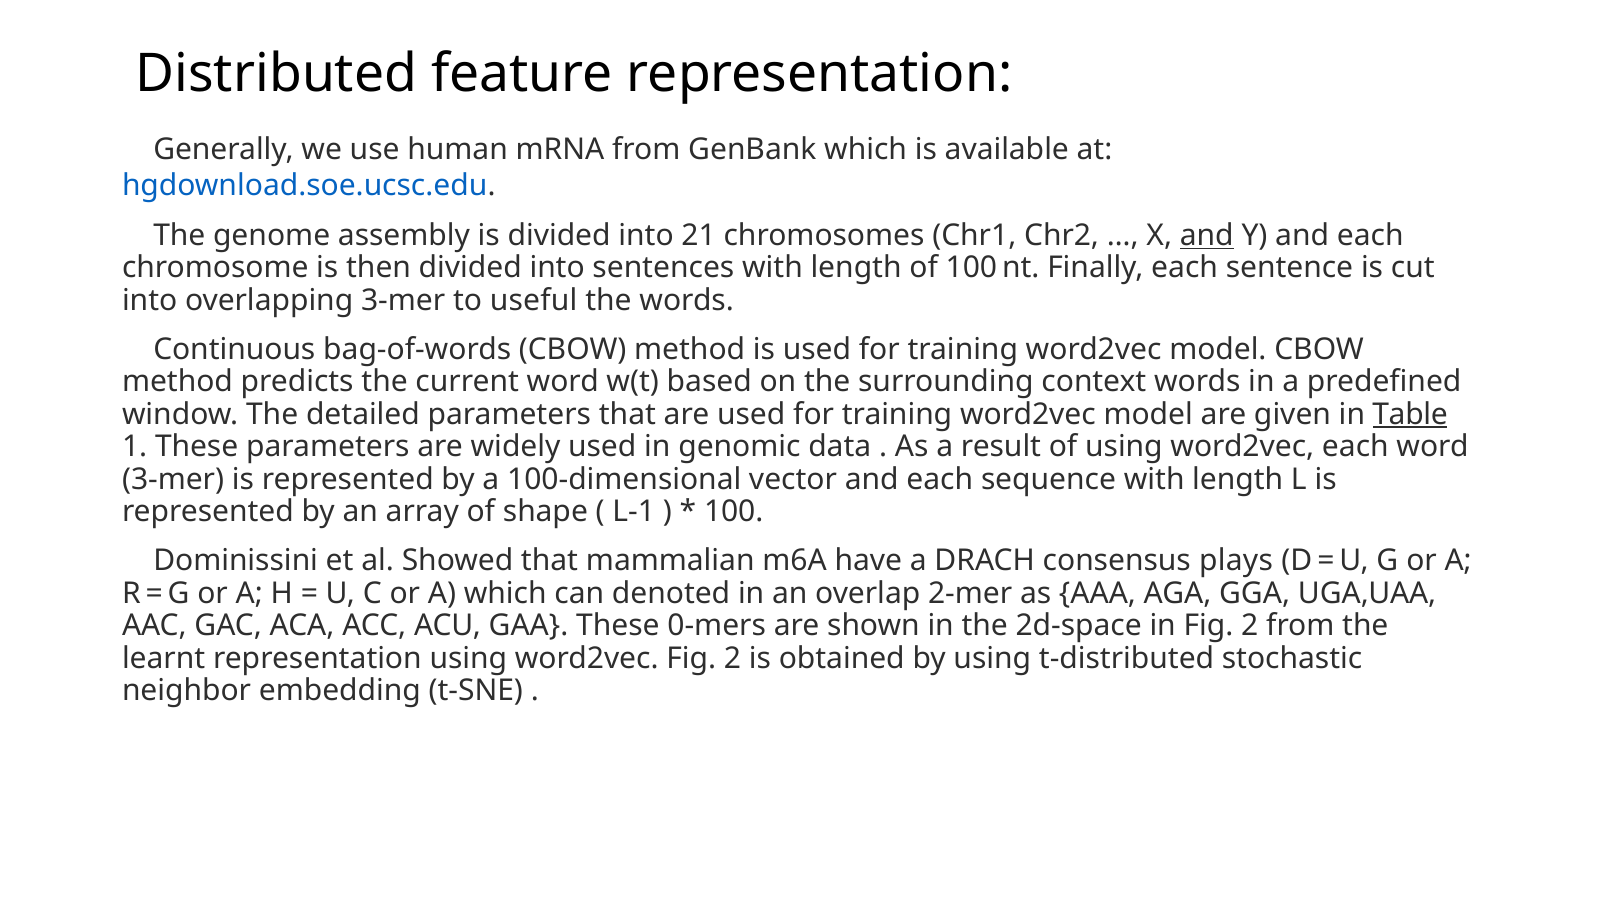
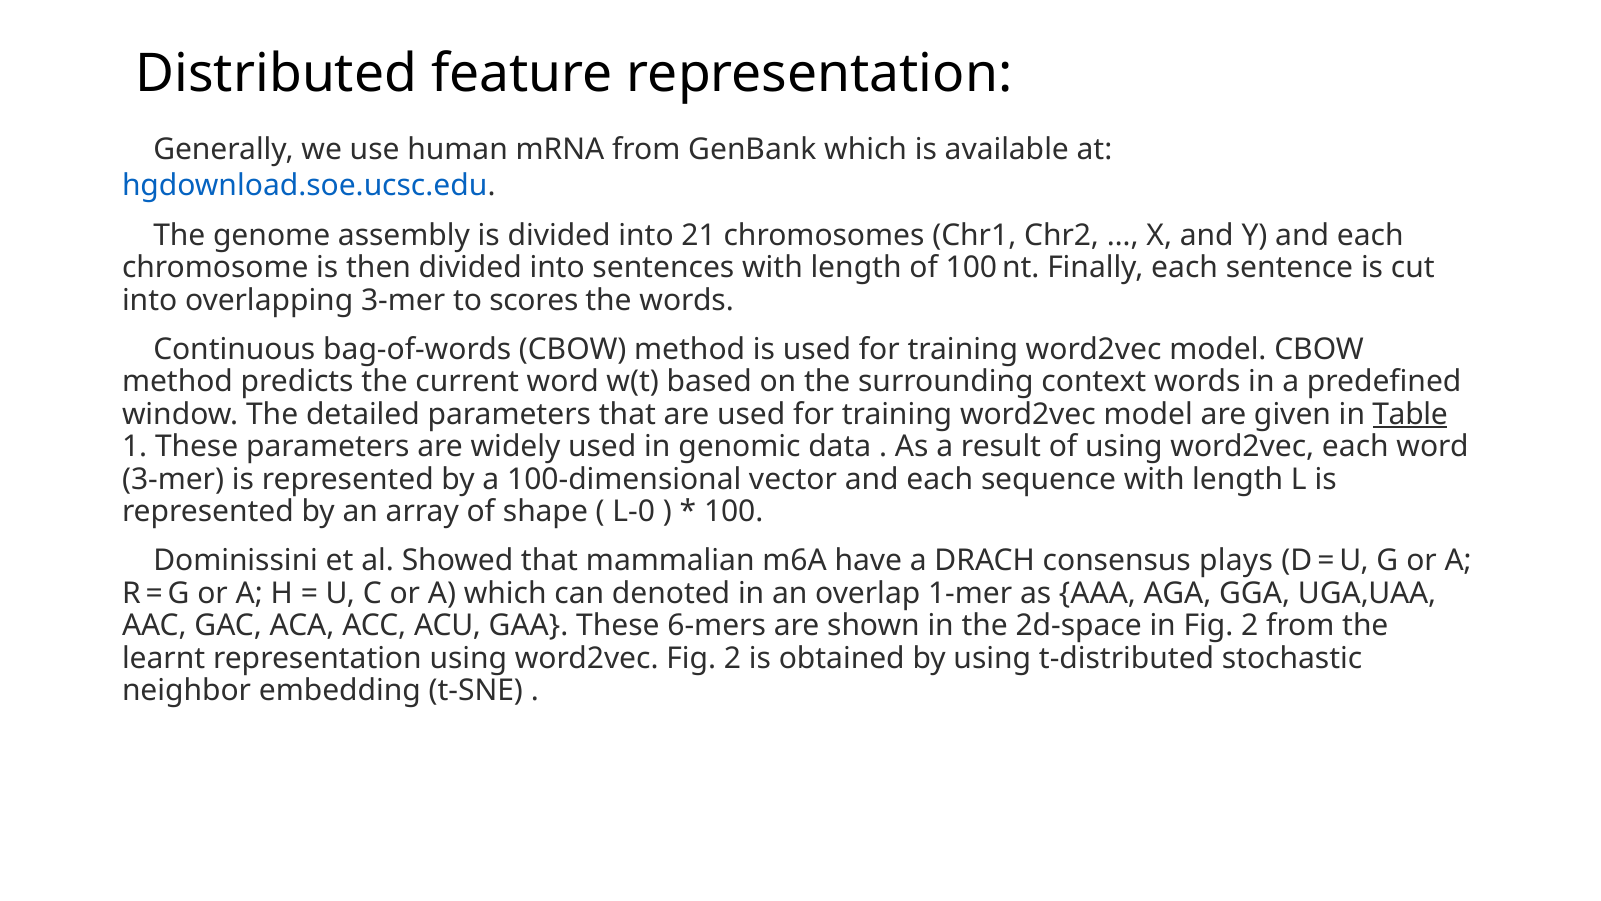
and at (1207, 235) underline: present -> none
useful: useful -> scores
L-1: L-1 -> L-0
2-mer: 2-mer -> 1-mer
0-mers: 0-mers -> 6-mers
